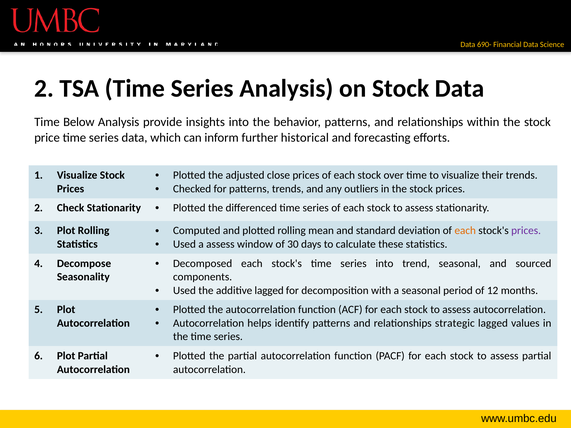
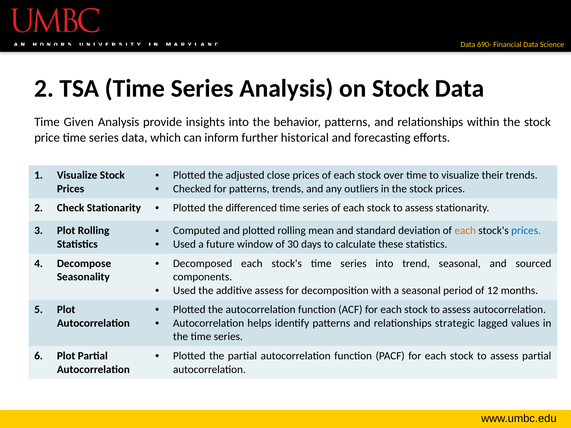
Below: Below -> Given
prices at (526, 231) colour: purple -> blue
a assess: assess -> future
additive lagged: lagged -> assess
